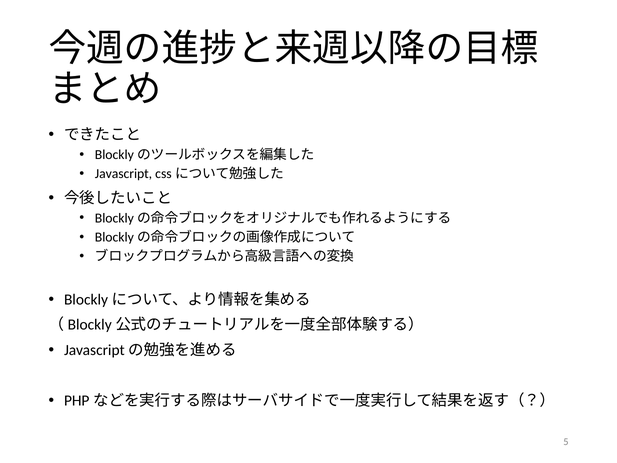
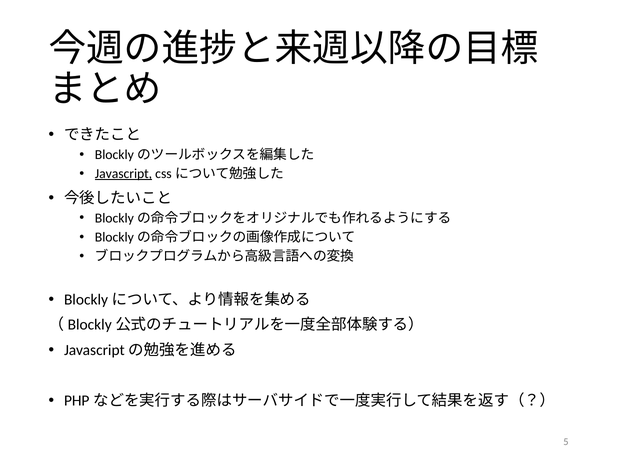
Javascript underline: none -> present
